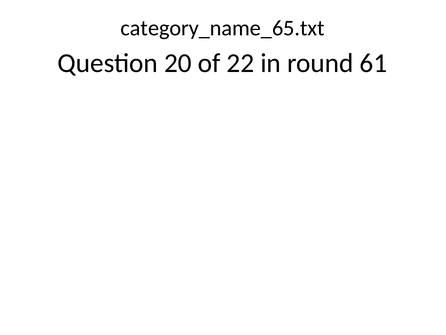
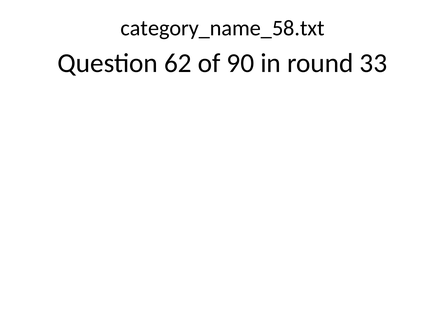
category_name_65.txt: category_name_65.txt -> category_name_58.txt
20: 20 -> 62
22: 22 -> 90
61: 61 -> 33
